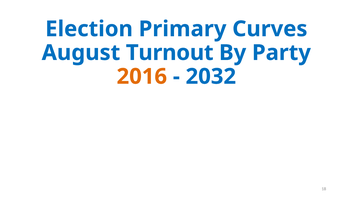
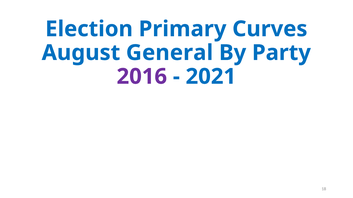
Turnout: Turnout -> General
2016 colour: orange -> purple
2032: 2032 -> 2021
